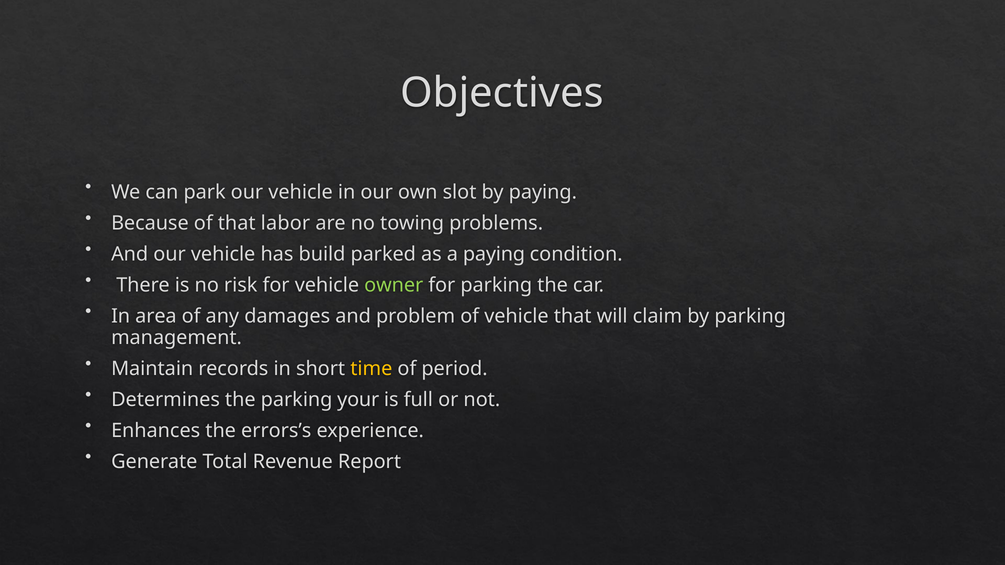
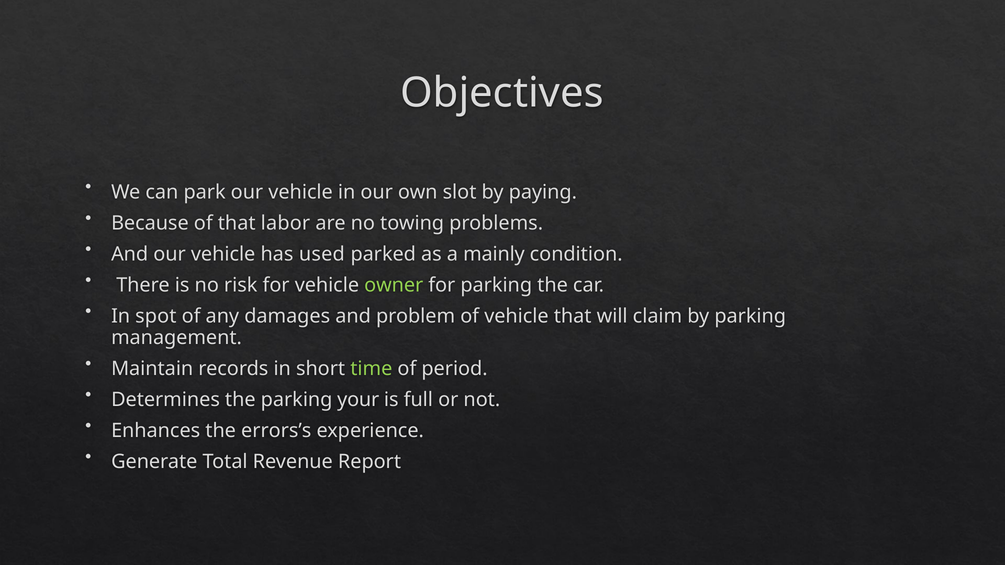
build: build -> used
a paying: paying -> mainly
area: area -> spot
time colour: yellow -> light green
